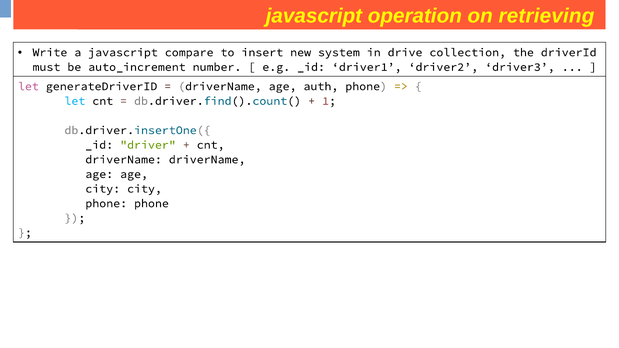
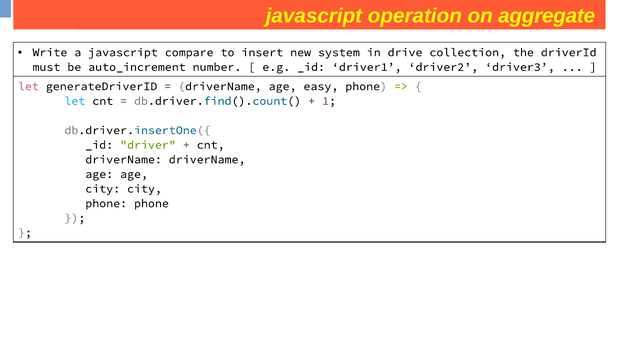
retrieving: retrieving -> aggregate
auth: auth -> easy
